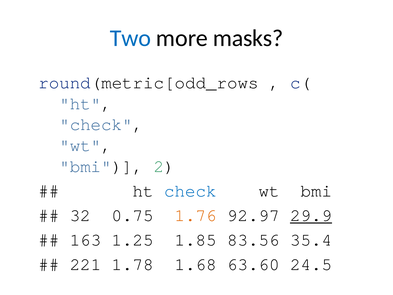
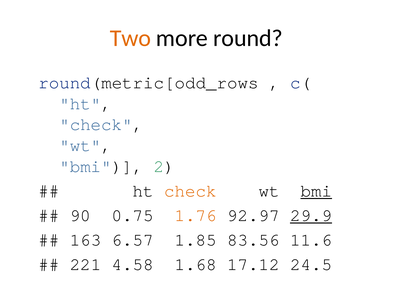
Two colour: blue -> orange
masks: masks -> round
check at (190, 191) colour: blue -> orange
bmi at (316, 191) underline: none -> present
32: 32 -> 90
1.25: 1.25 -> 6.57
35.4: 35.4 -> 11.6
1.78: 1.78 -> 4.58
63.60: 63.60 -> 17.12
